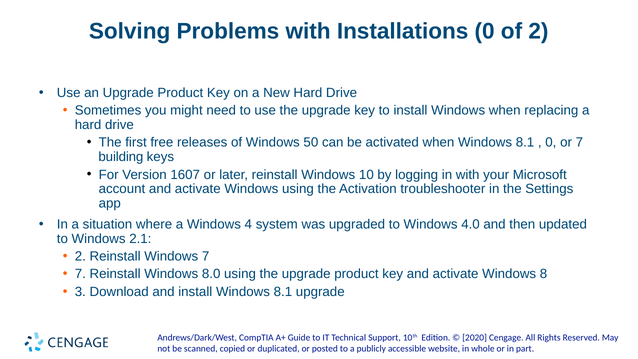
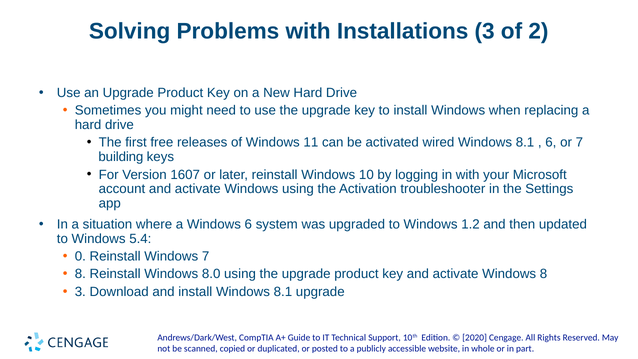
Installations 0: 0 -> 3
50: 50 -> 11
activated when: when -> wired
0 at (551, 143): 0 -> 6
Windows 4: 4 -> 6
4.0: 4.0 -> 1.2
2.1: 2.1 -> 5.4
2 at (80, 256): 2 -> 0
7 at (80, 274): 7 -> 8
